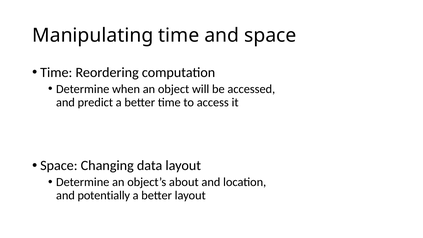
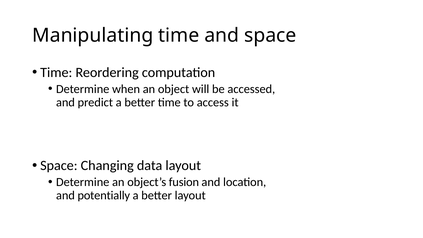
about: about -> fusion
